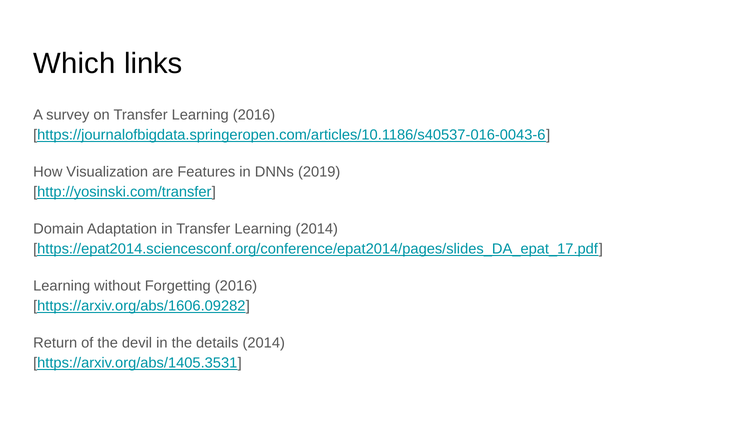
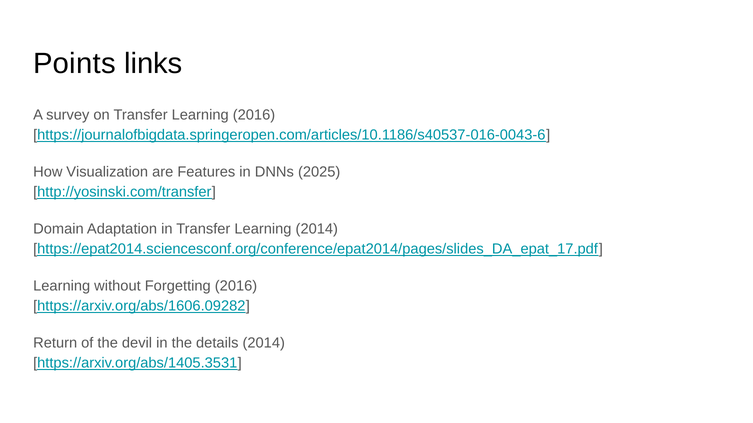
Which: Which -> Points
2019: 2019 -> 2025
